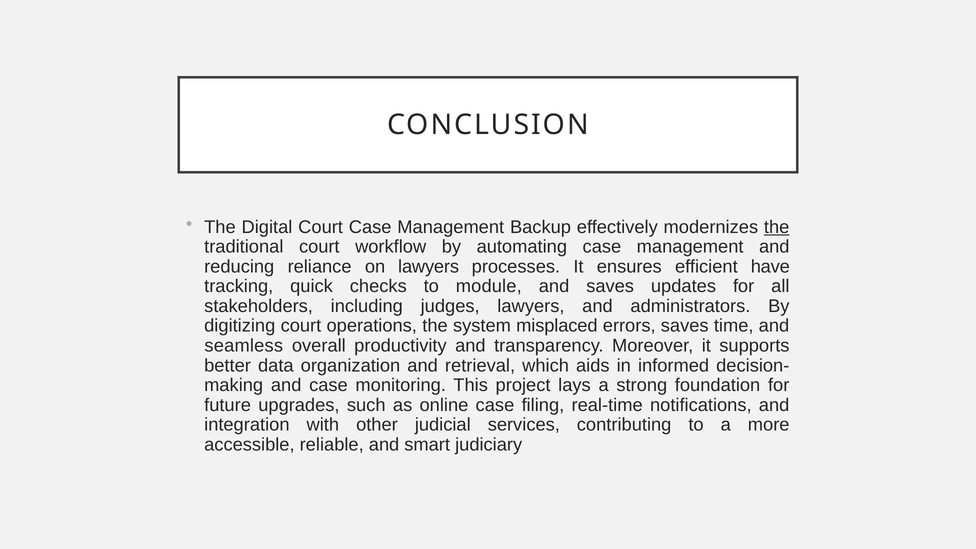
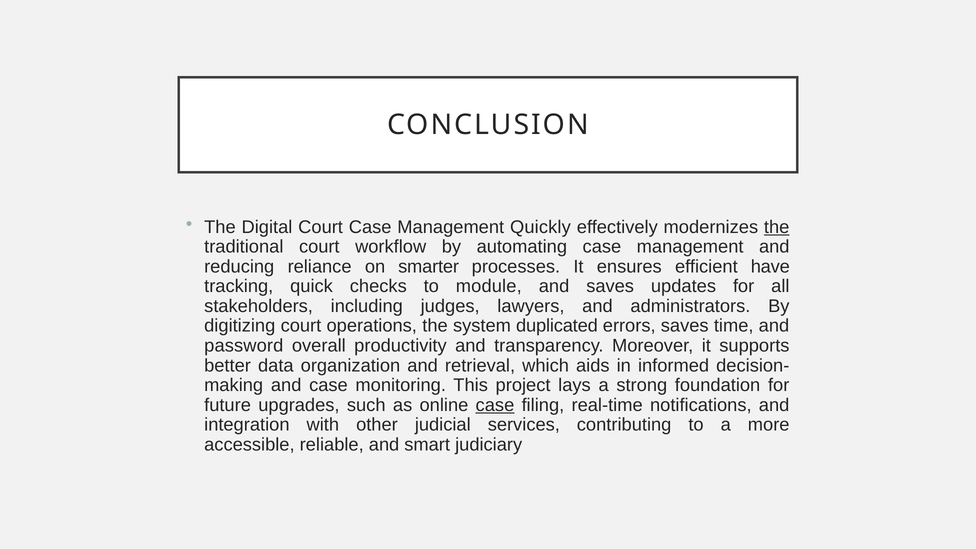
Backup: Backup -> Quickly
on lawyers: lawyers -> smarter
misplaced: misplaced -> duplicated
seamless: seamless -> password
case at (495, 405) underline: none -> present
